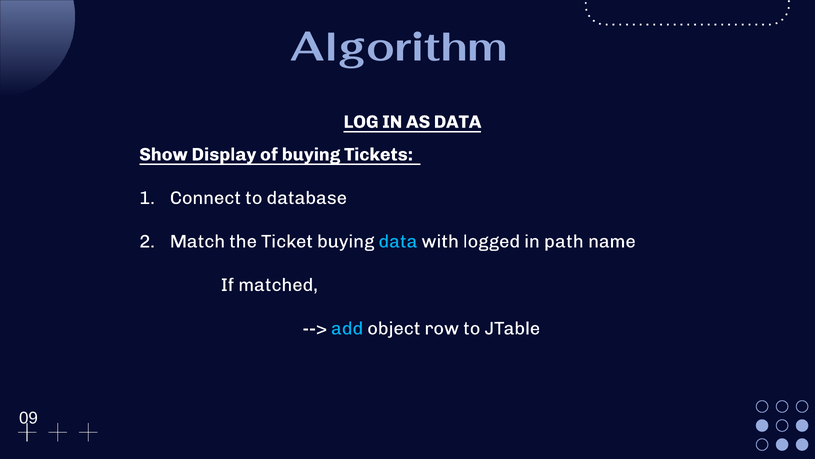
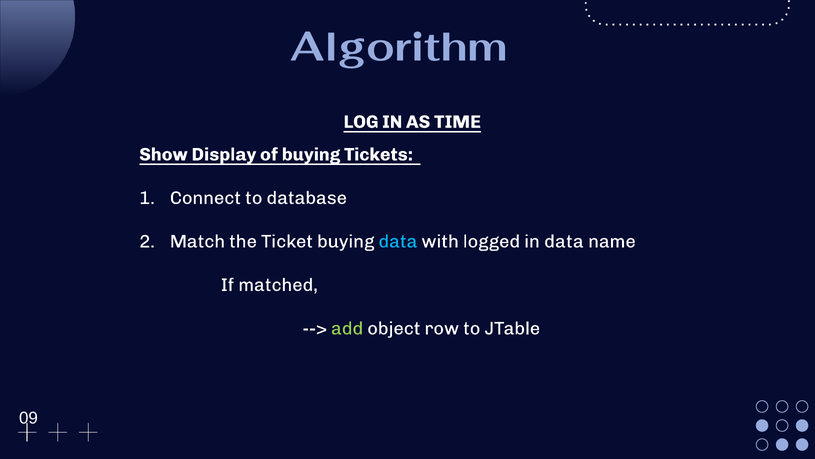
AS DATA: DATA -> TIME
in path: path -> data
add colour: light blue -> light green
